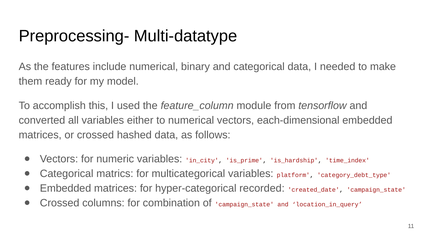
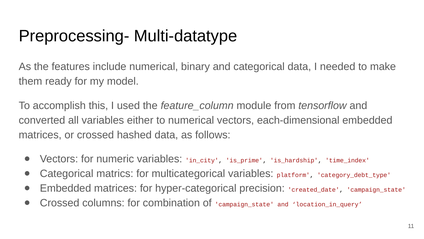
recorded: recorded -> precision
